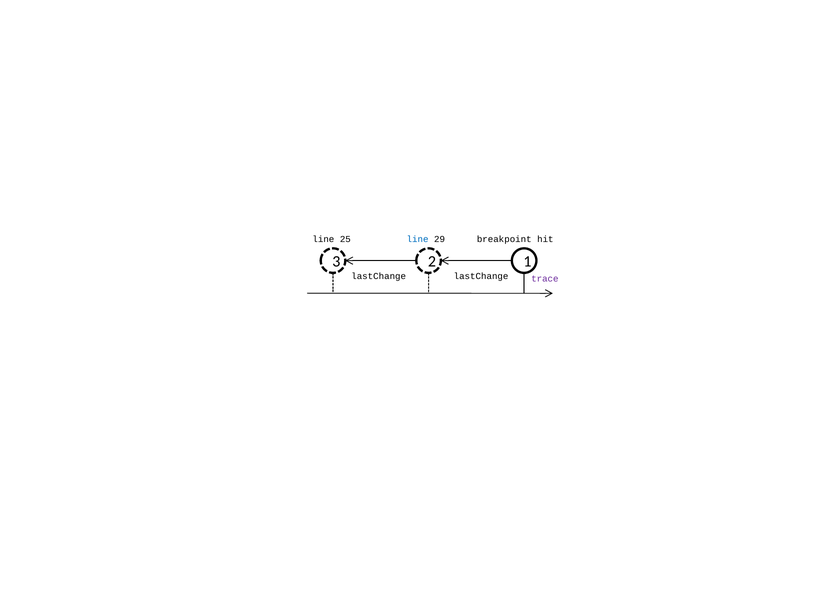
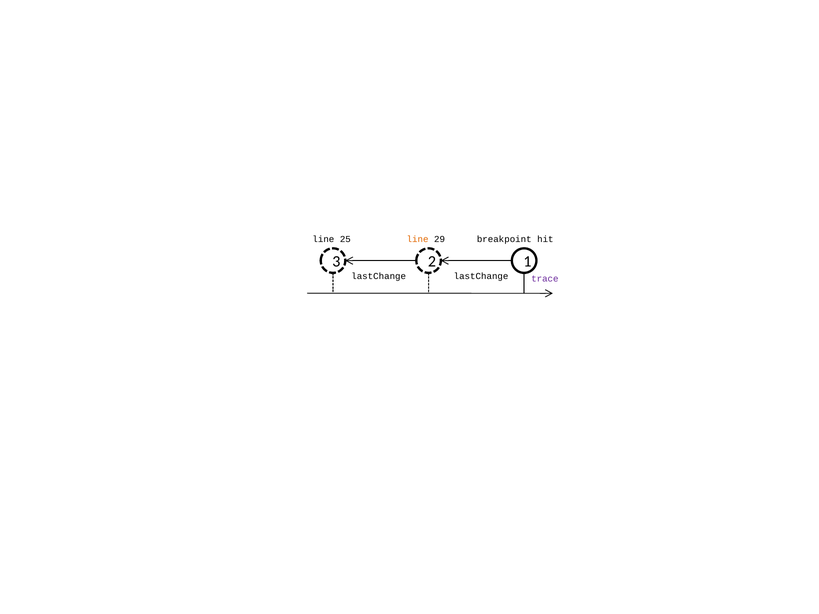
line at (418, 239) colour: blue -> orange
